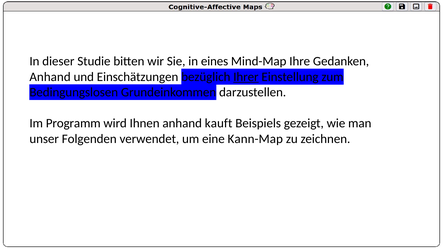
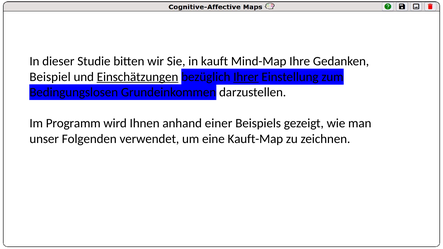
eines: eines -> kauft
Anhand at (50, 77): Anhand -> Beispiel
Einschätzungen underline: none -> present
kauft: kauft -> einer
Kann-Map: Kann-Map -> Kauft-Map
